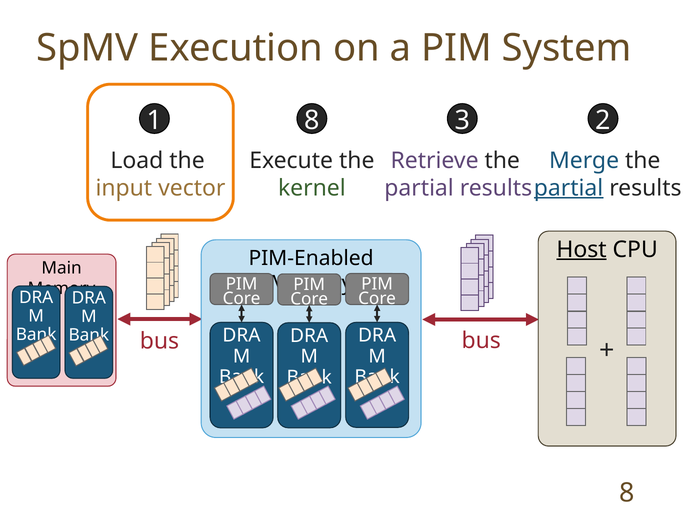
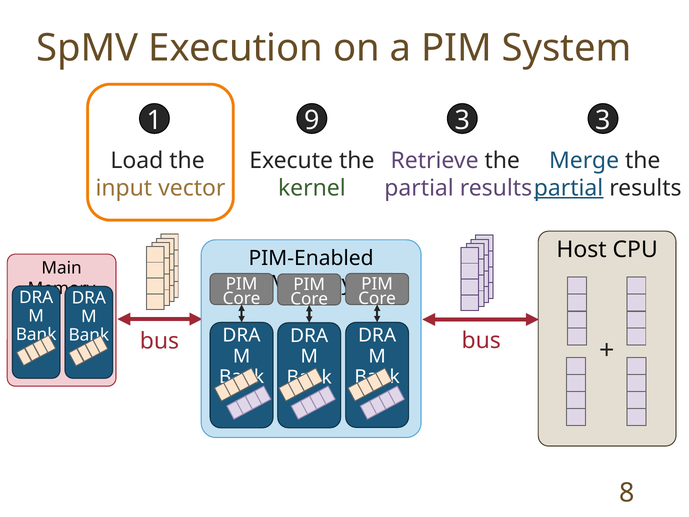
1 8: 8 -> 9
3 2: 2 -> 3
Host underline: present -> none
